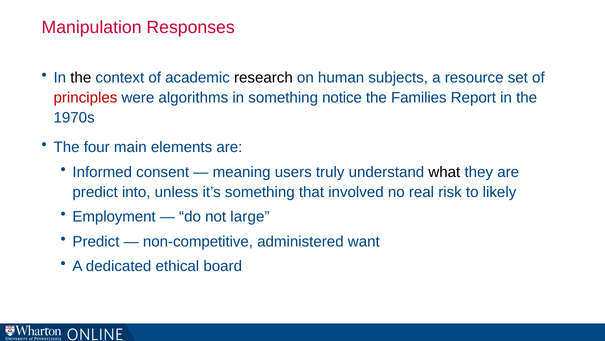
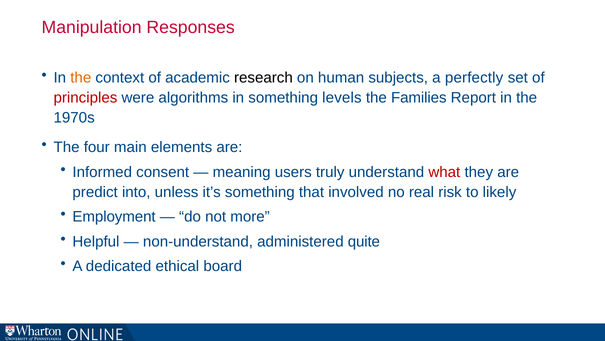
the at (81, 78) colour: black -> orange
resource: resource -> perfectly
notice: notice -> levels
what colour: black -> red
large: large -> more
Predict at (96, 241): Predict -> Helpful
non-competitive: non-competitive -> non-understand
want: want -> quite
